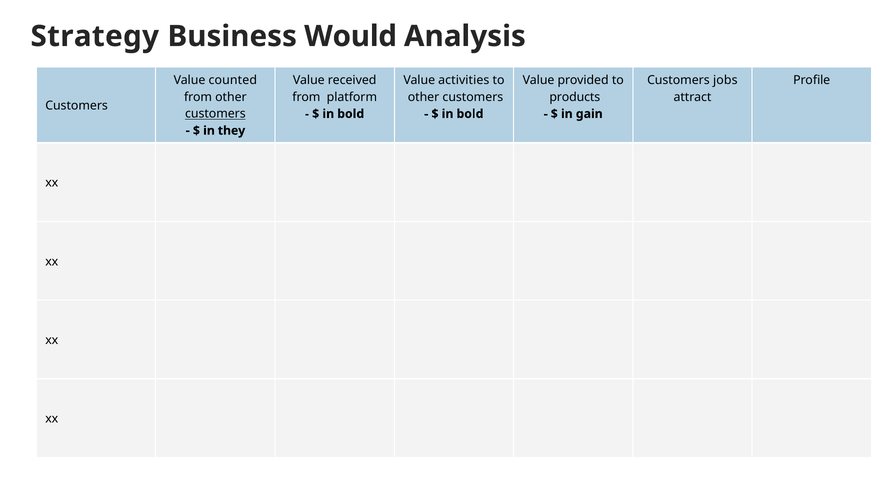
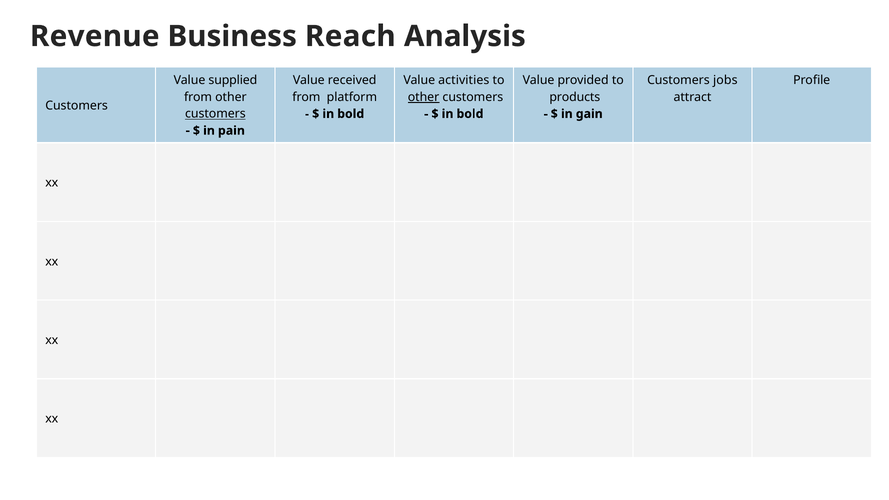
Strategy: Strategy -> Revenue
Would: Would -> Reach
counted: counted -> supplied
other at (424, 97) underline: none -> present
they: they -> pain
